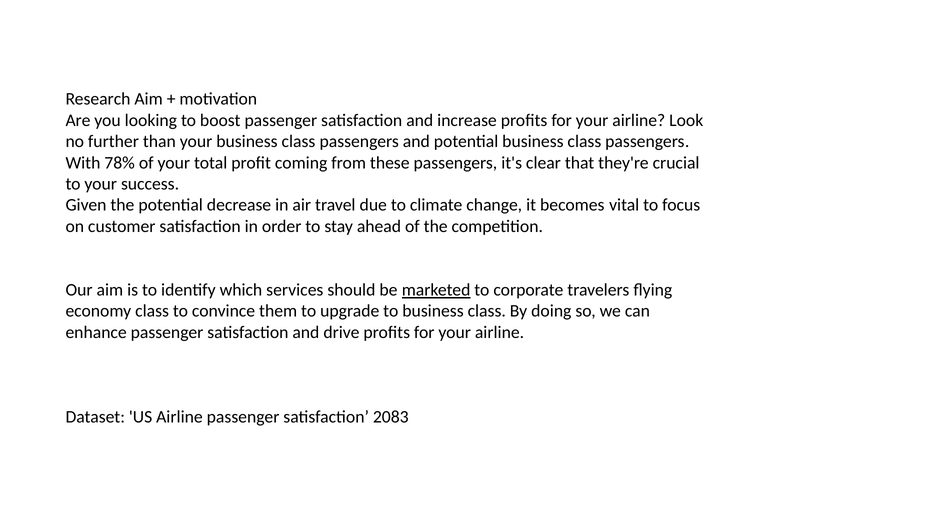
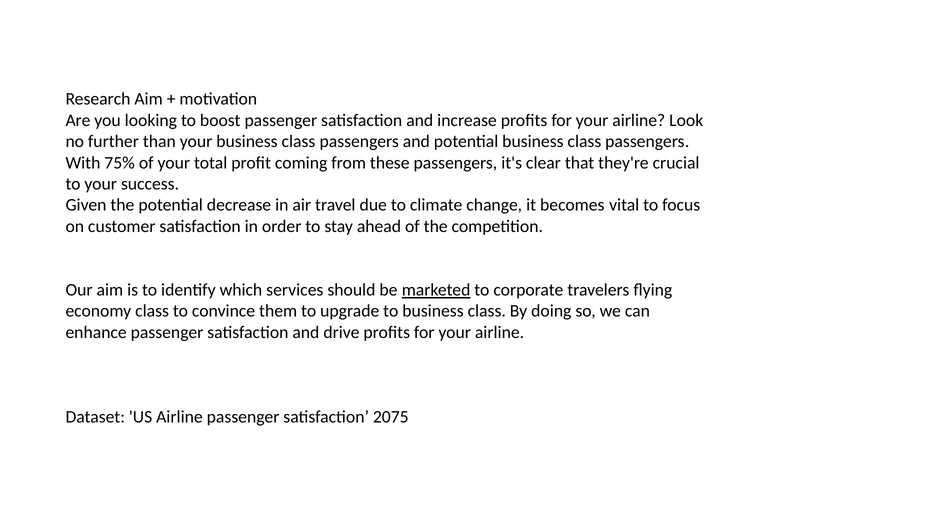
78%: 78% -> 75%
2083: 2083 -> 2075
